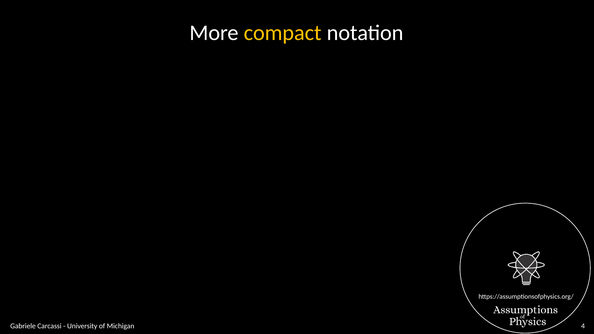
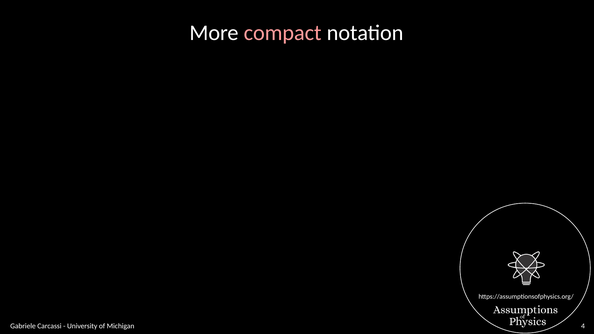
compact colour: yellow -> pink
